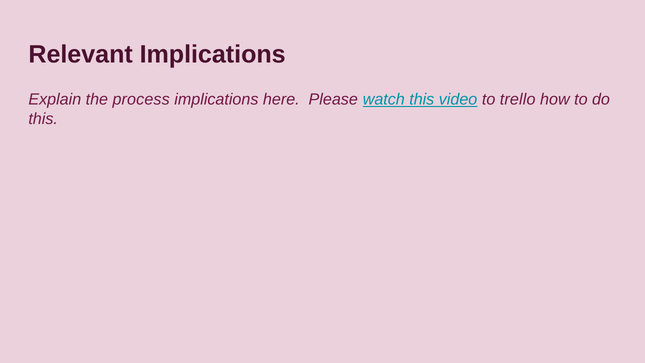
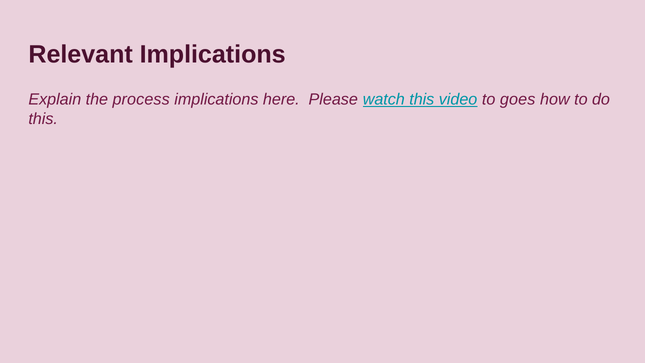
trello: trello -> goes
